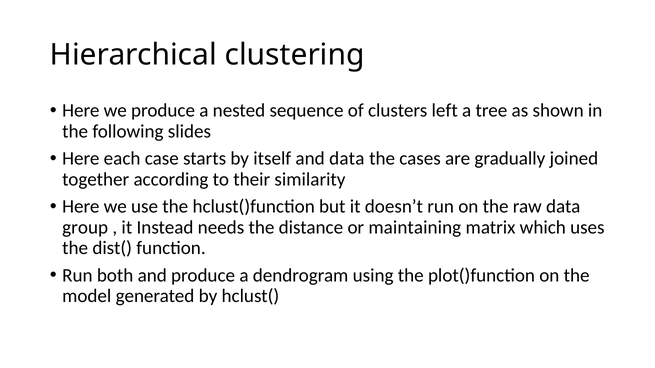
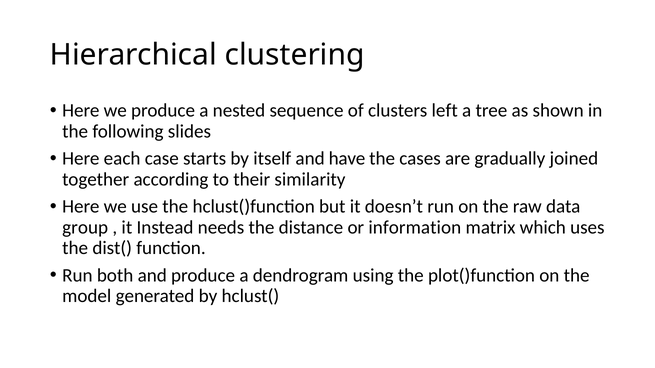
and data: data -> have
maintaining: maintaining -> information
